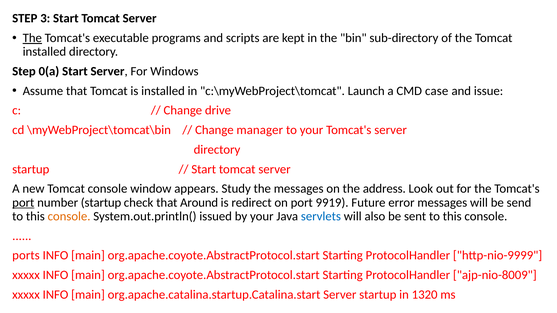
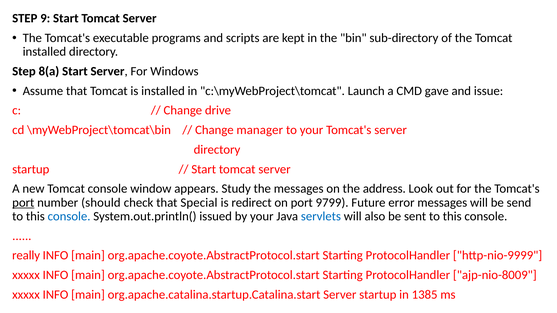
3: 3 -> 9
The at (32, 38) underline: present -> none
0(a: 0(a -> 8(a
case: case -> gave
number startup: startup -> should
Around: Around -> Special
9919: 9919 -> 9799
console at (69, 216) colour: orange -> blue
ports: ports -> really
1320: 1320 -> 1385
